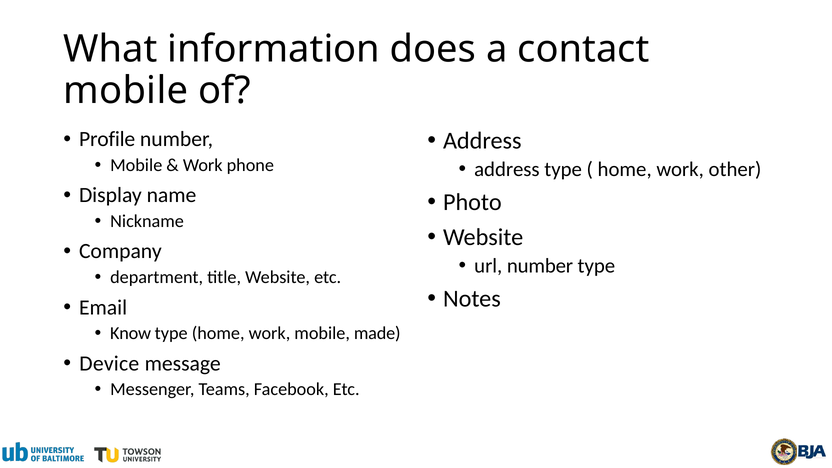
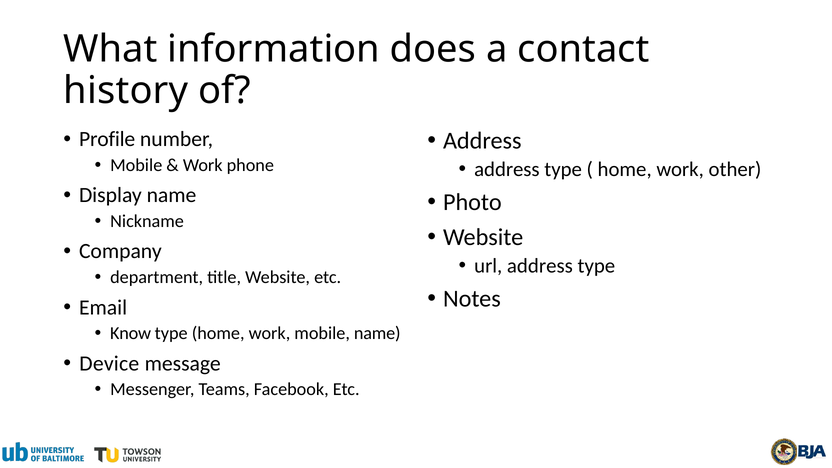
mobile at (126, 90): mobile -> history
url number: number -> address
mobile made: made -> name
